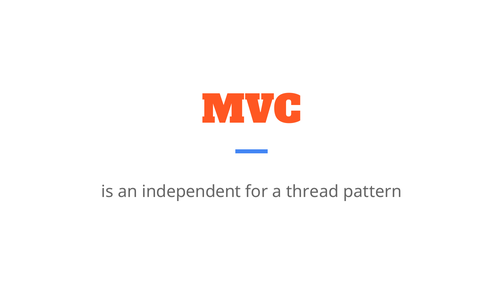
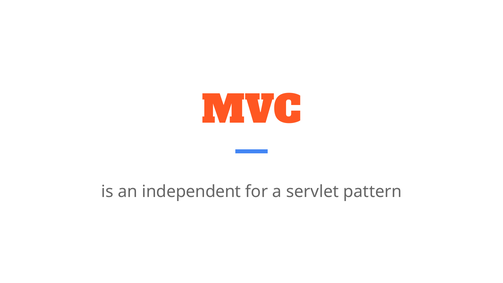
thread: thread -> servlet
